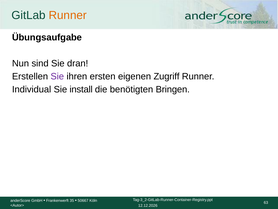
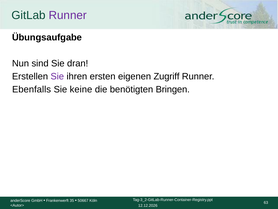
Runner at (68, 15) colour: orange -> purple
Individual: Individual -> Ebenfalls
install: install -> keine
